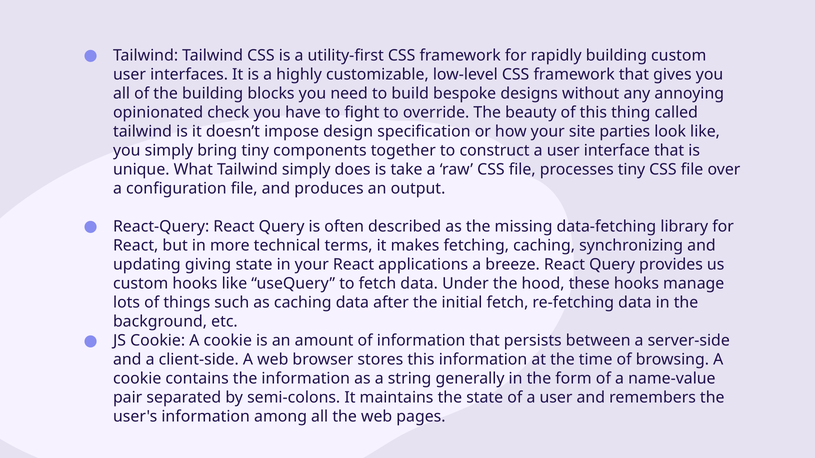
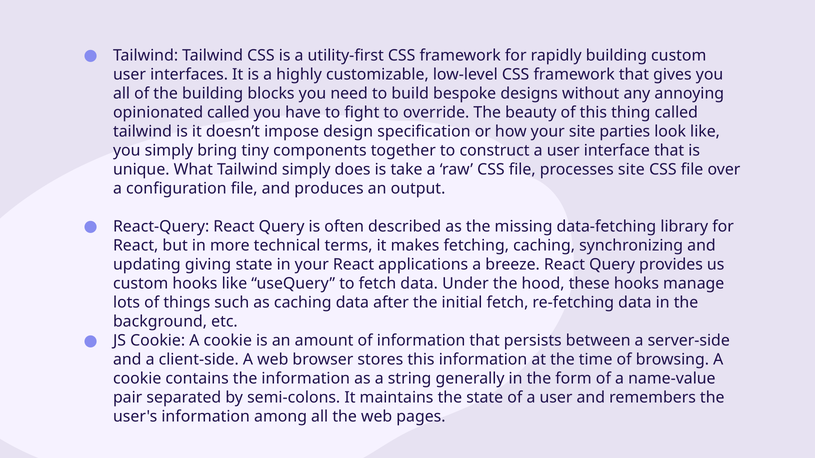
opinionated check: check -> called
processes tiny: tiny -> site
